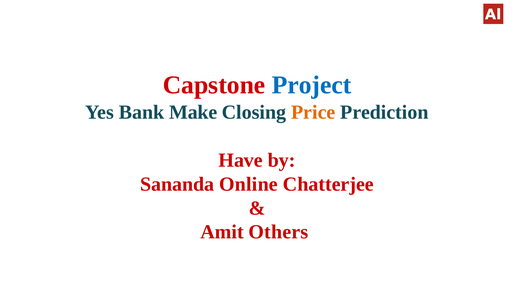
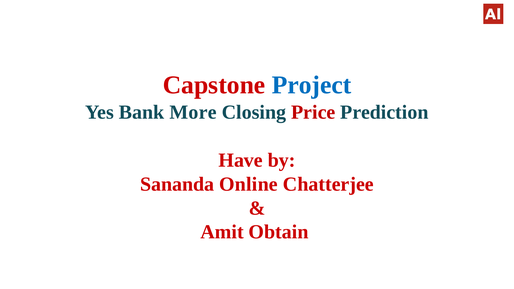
Make: Make -> More
Price colour: orange -> red
Others: Others -> Obtain
